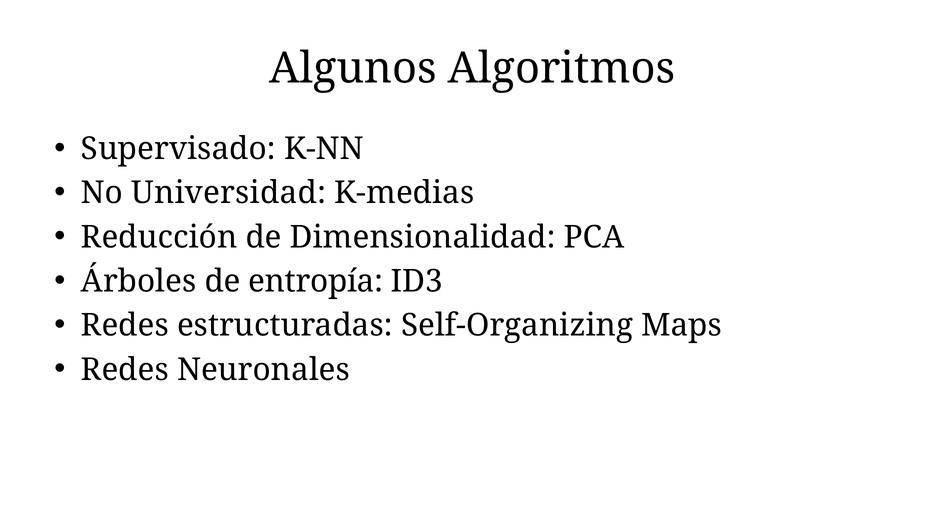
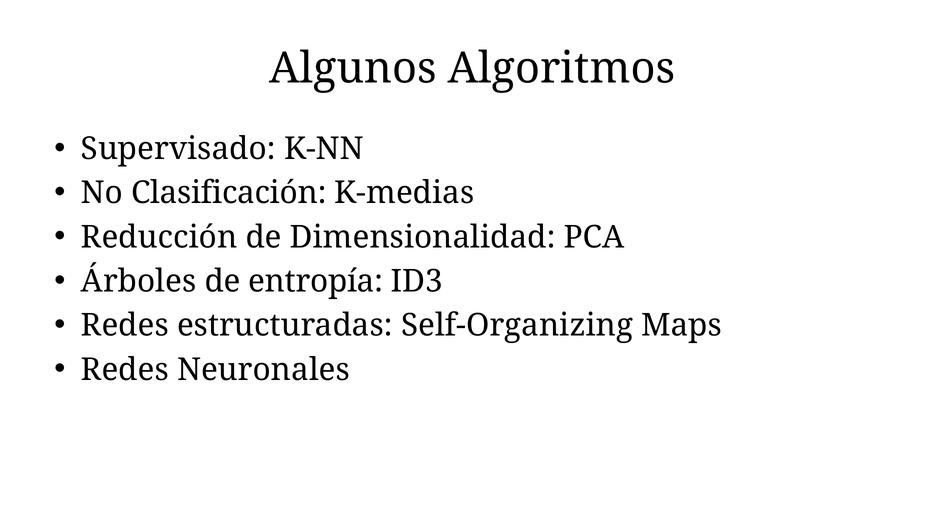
Universidad: Universidad -> Clasificación
